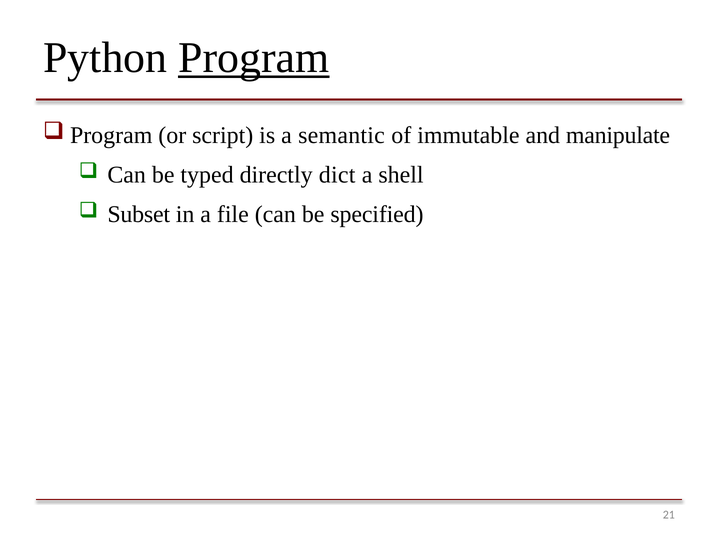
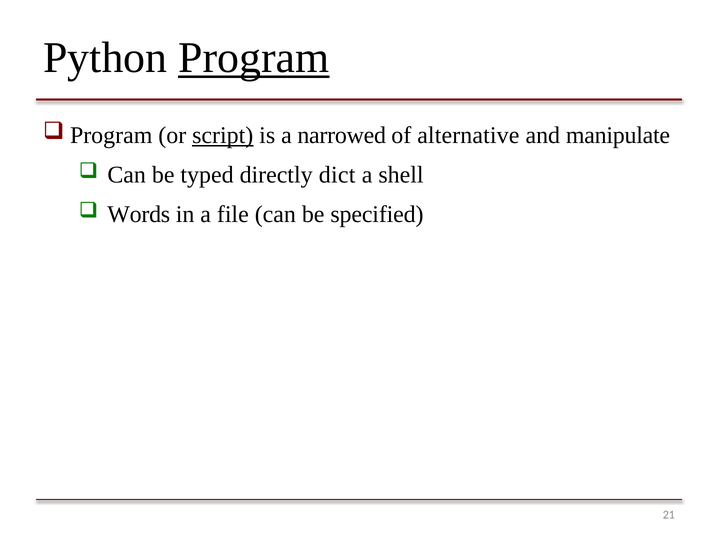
script underline: none -> present
semantic: semantic -> narrowed
immutable: immutable -> alternative
Subset: Subset -> Words
